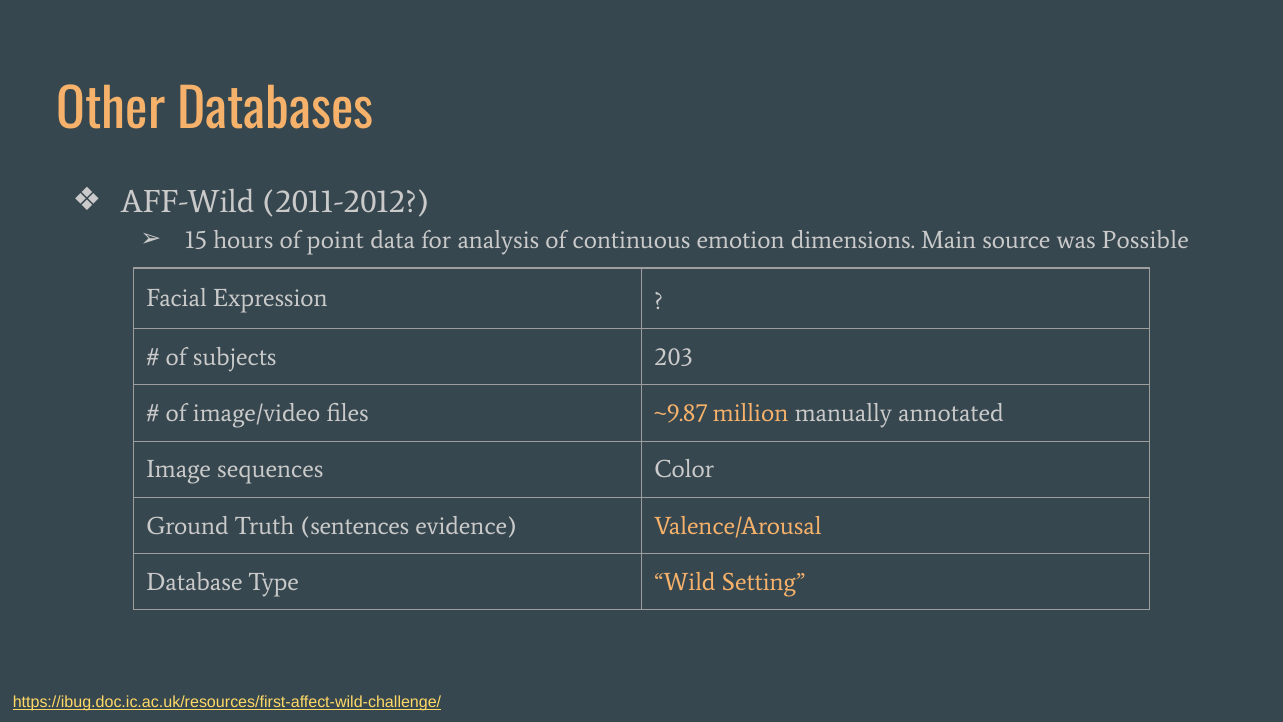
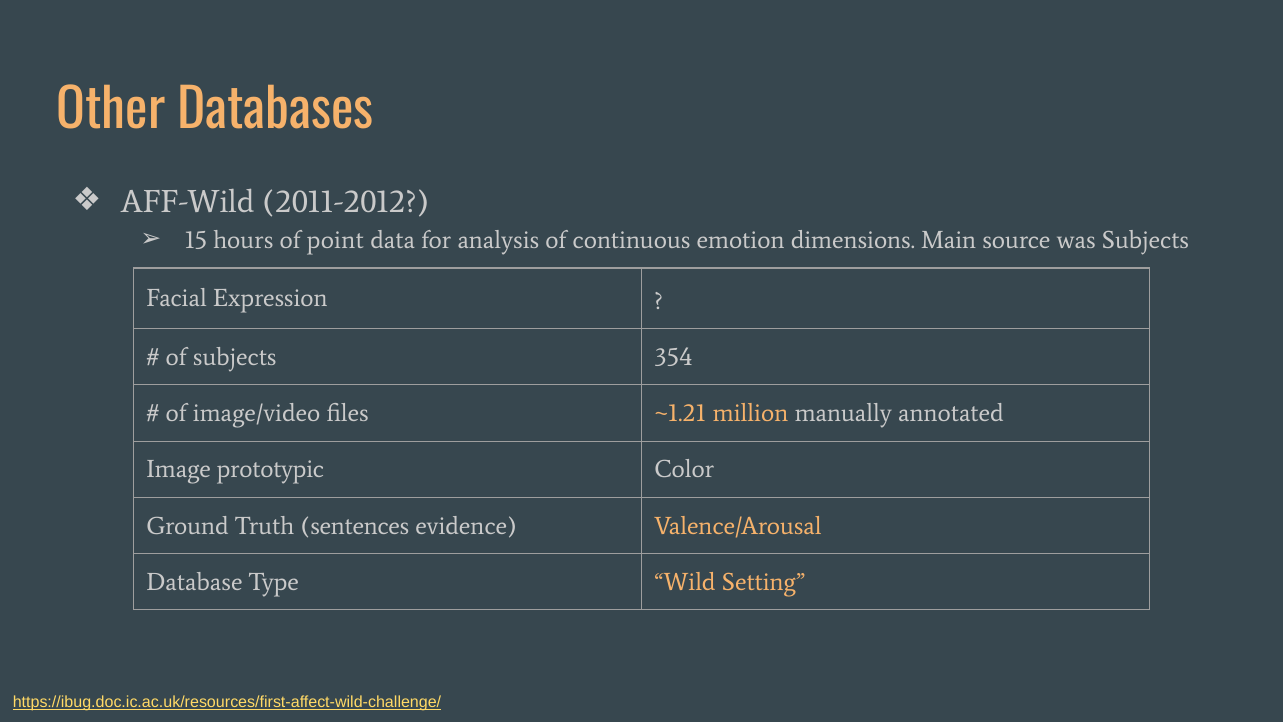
was Possible: Possible -> Subjects
203: 203 -> 354
~9.87: ~9.87 -> ~1.21
sequences: sequences -> prototypic
